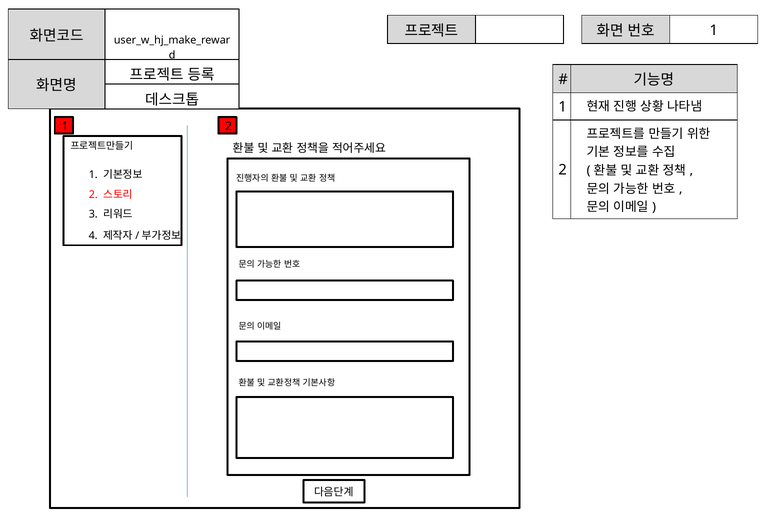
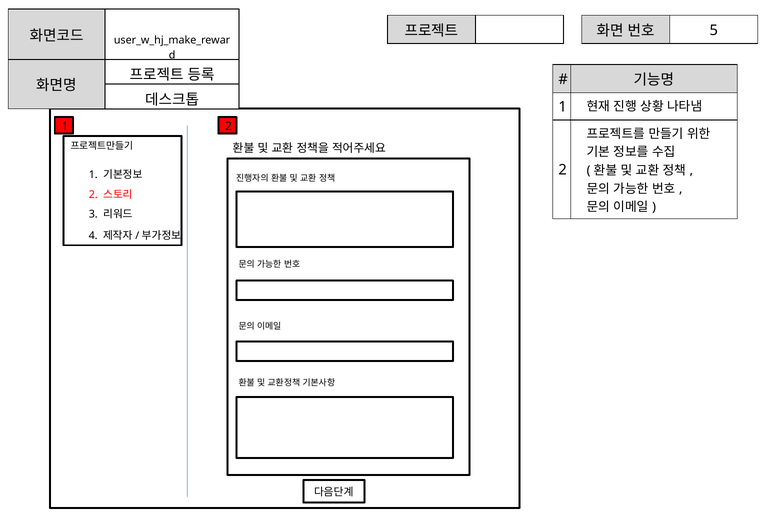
1 at (714, 30): 1 -> 5
